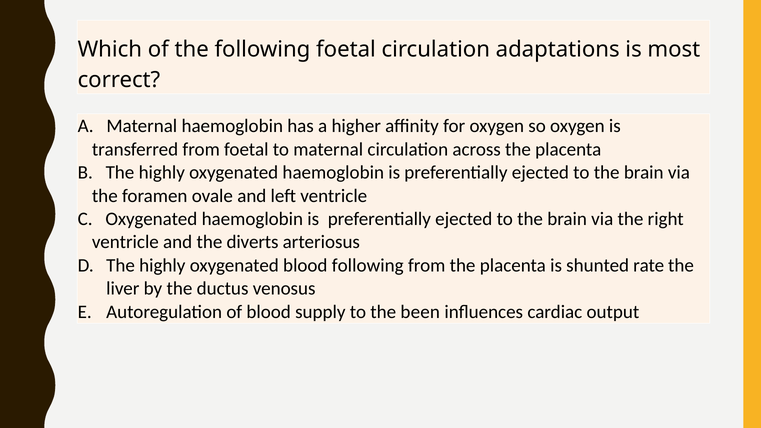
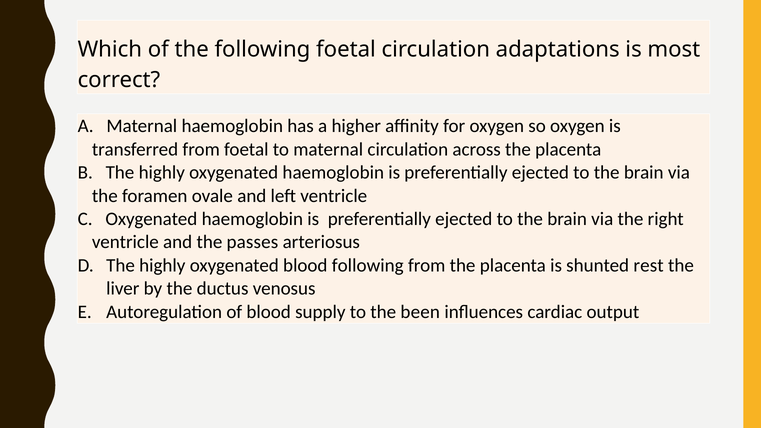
diverts: diverts -> passes
rate: rate -> rest
